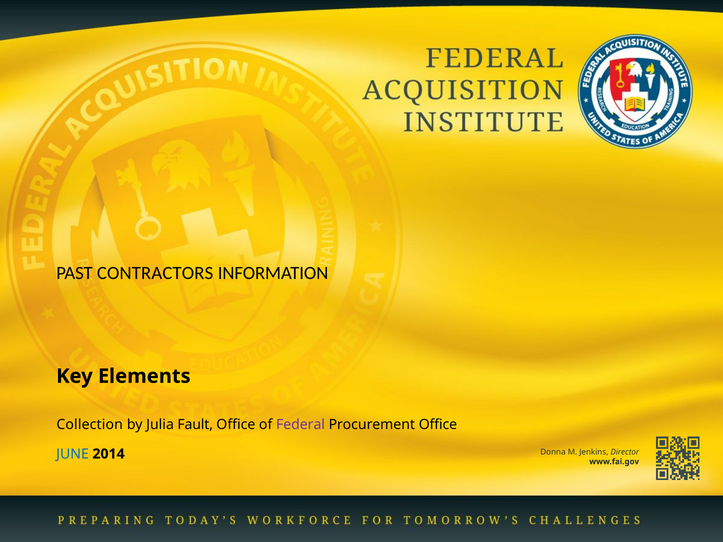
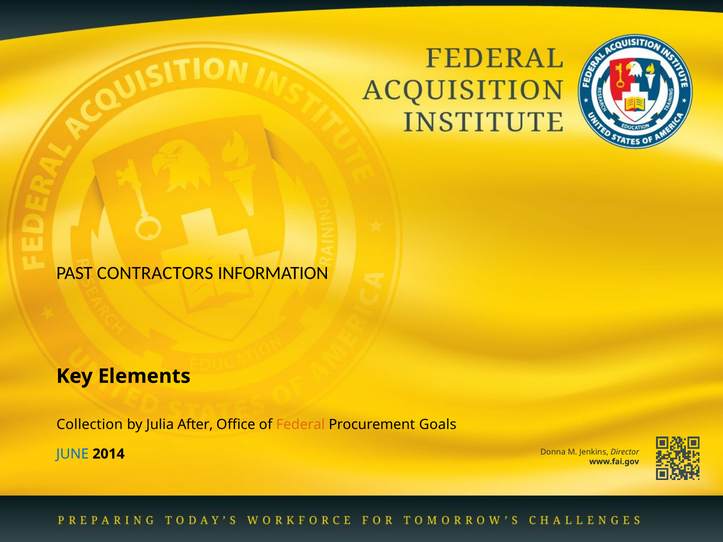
Fault: Fault -> After
Federal colour: purple -> orange
Procurement Office: Office -> Goals
